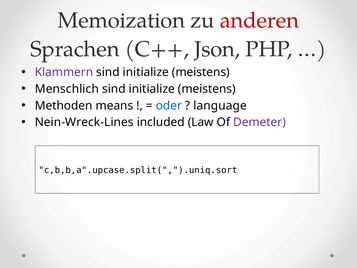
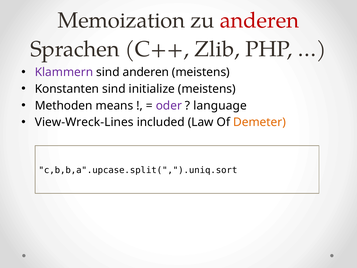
Json: Json -> Zlib
initialize at (146, 72): initialize -> anderen
Menschlich: Menschlich -> Konstanten
oder colour: blue -> purple
Nein-Wreck-Lines: Nein-Wreck-Lines -> View-Wreck-Lines
Demeter colour: purple -> orange
